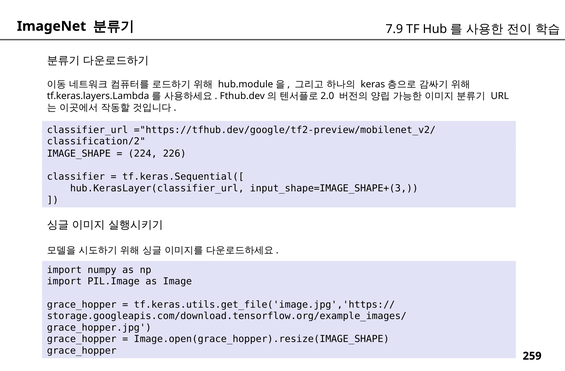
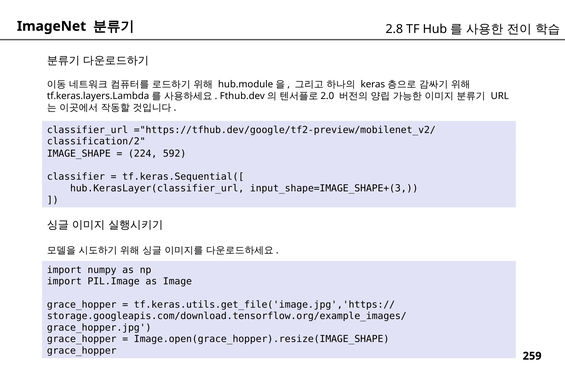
7.9: 7.9 -> 2.8
226: 226 -> 592
